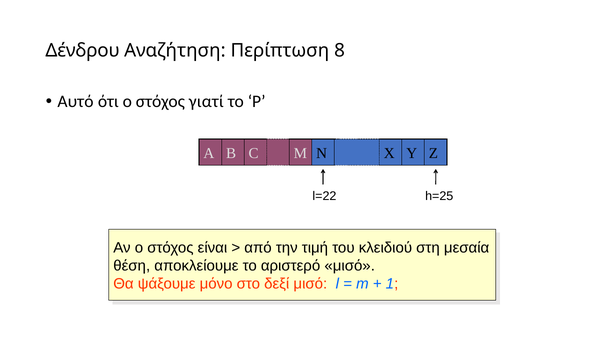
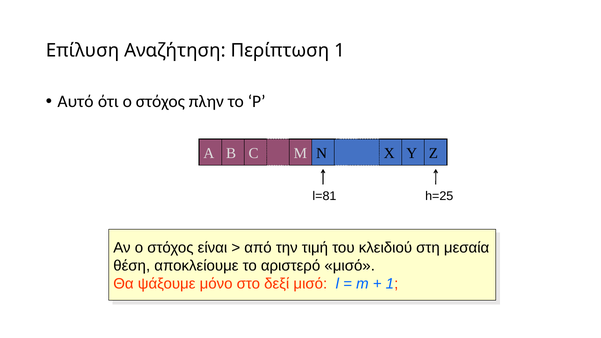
Δένδρου: Δένδρου -> Επίλυση
Περίπτωση 8: 8 -> 1
γιατί: γιατί -> πλην
l=22: l=22 -> l=81
